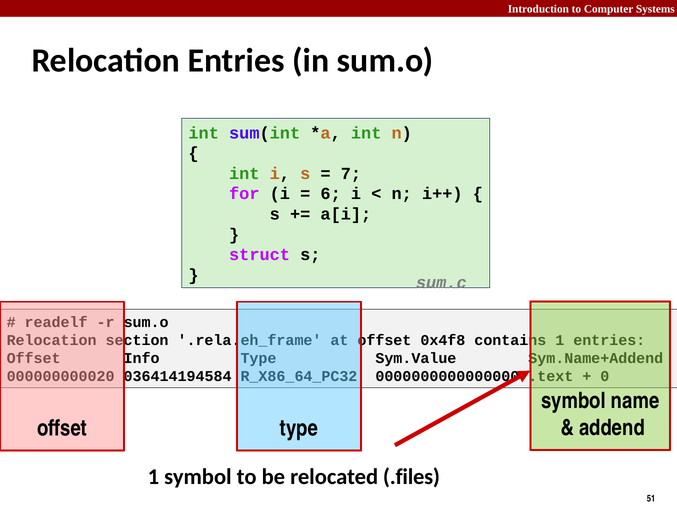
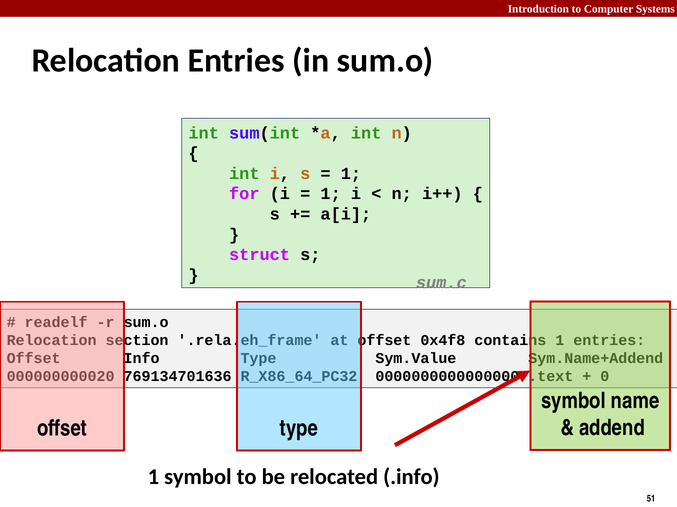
7 at (351, 174): 7 -> 1
6 at (331, 194): 6 -> 1
036414194584: 036414194584 -> 769134701636
.files: .files -> .info
